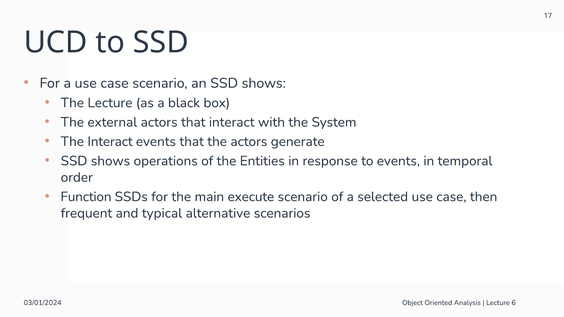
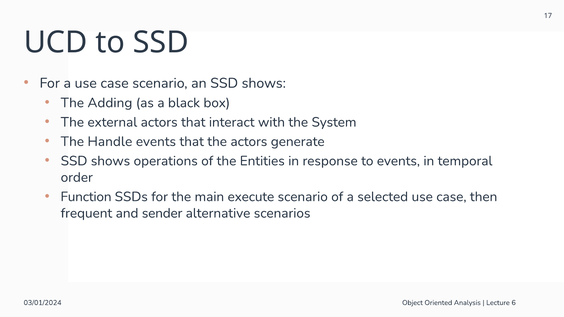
The Lecture: Lecture -> Adding
The Interact: Interact -> Handle
typical: typical -> sender
